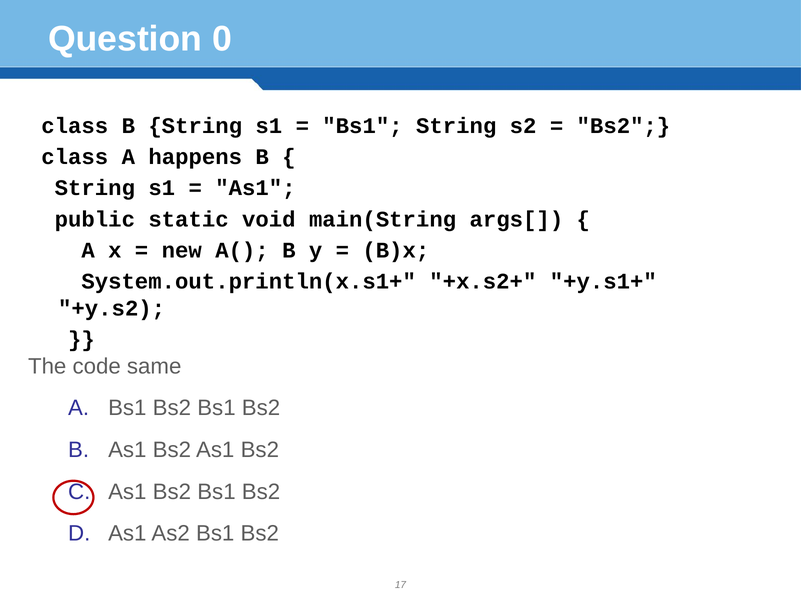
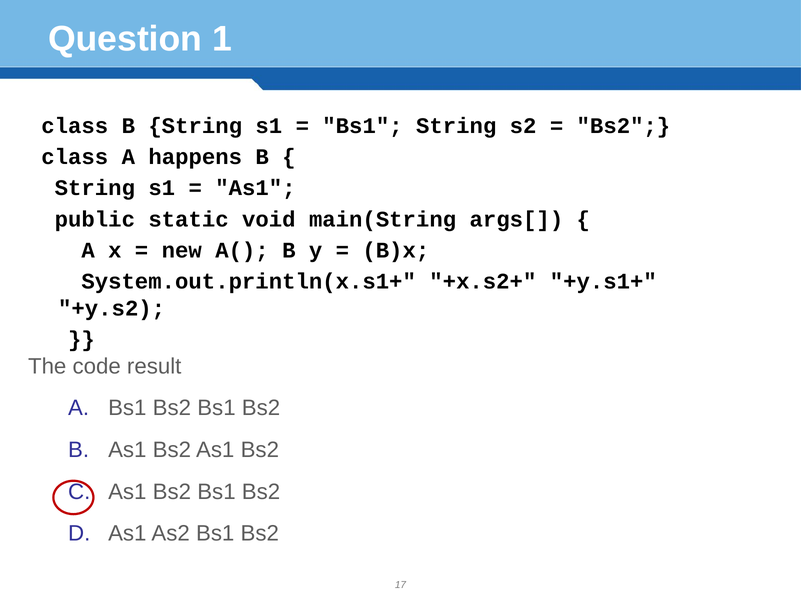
0: 0 -> 1
same: same -> result
